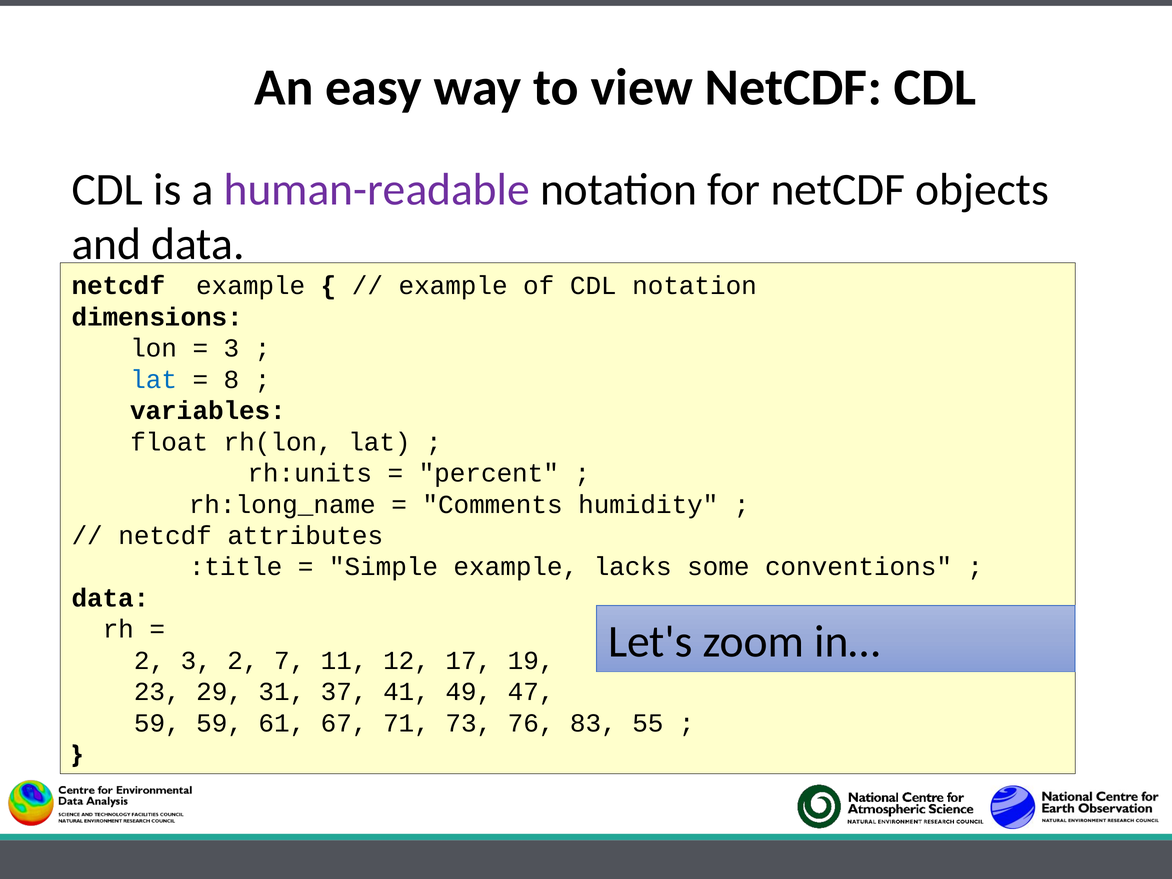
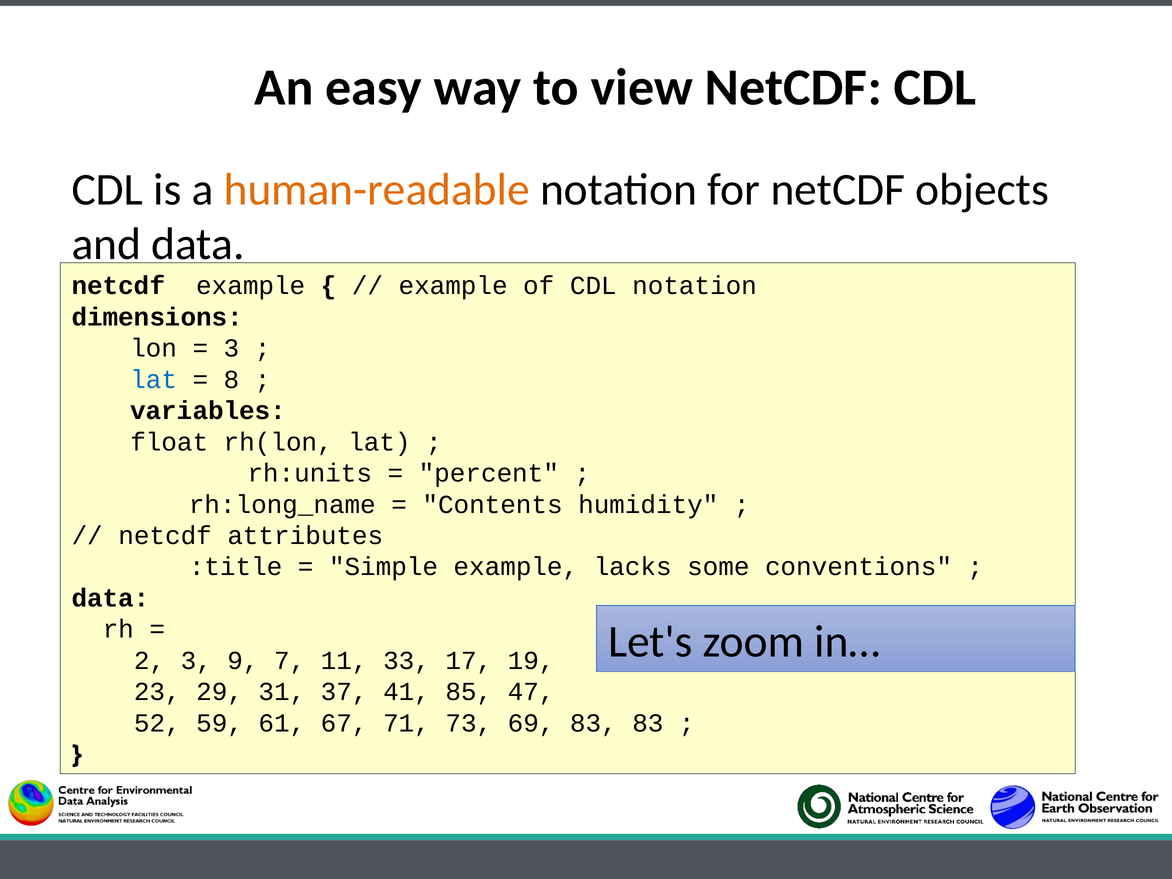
human-readable colour: purple -> orange
Comments: Comments -> Contents
3 2: 2 -> 9
12: 12 -> 33
49: 49 -> 85
59 at (157, 723): 59 -> 52
76: 76 -> 69
83 55: 55 -> 83
